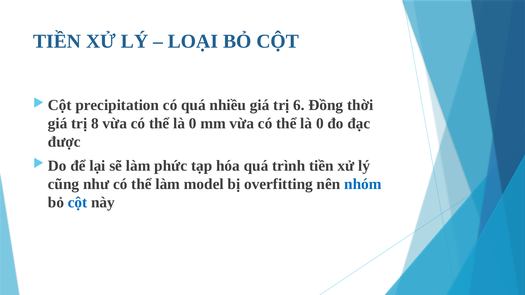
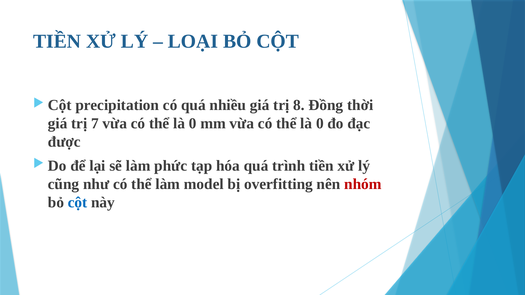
6: 6 -> 8
8: 8 -> 7
nhóm colour: blue -> red
